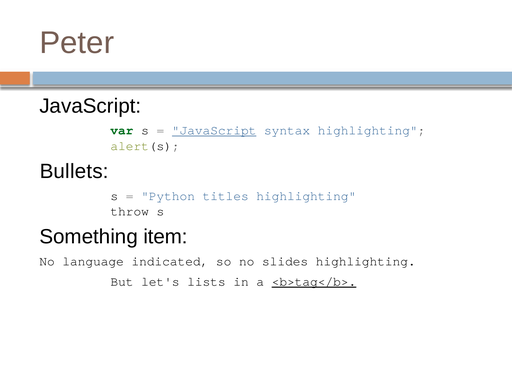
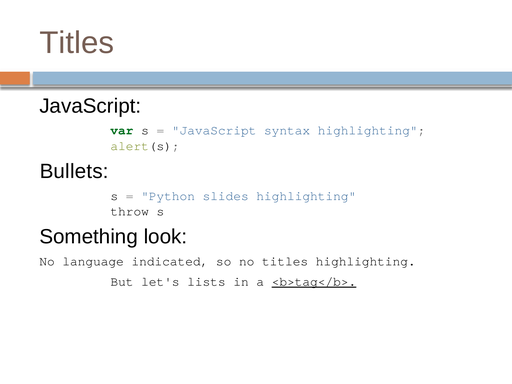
Peter at (77, 43): Peter -> Titles
JavaScript at (214, 130) underline: present -> none
titles: titles -> slides
item: item -> look
no slides: slides -> titles
